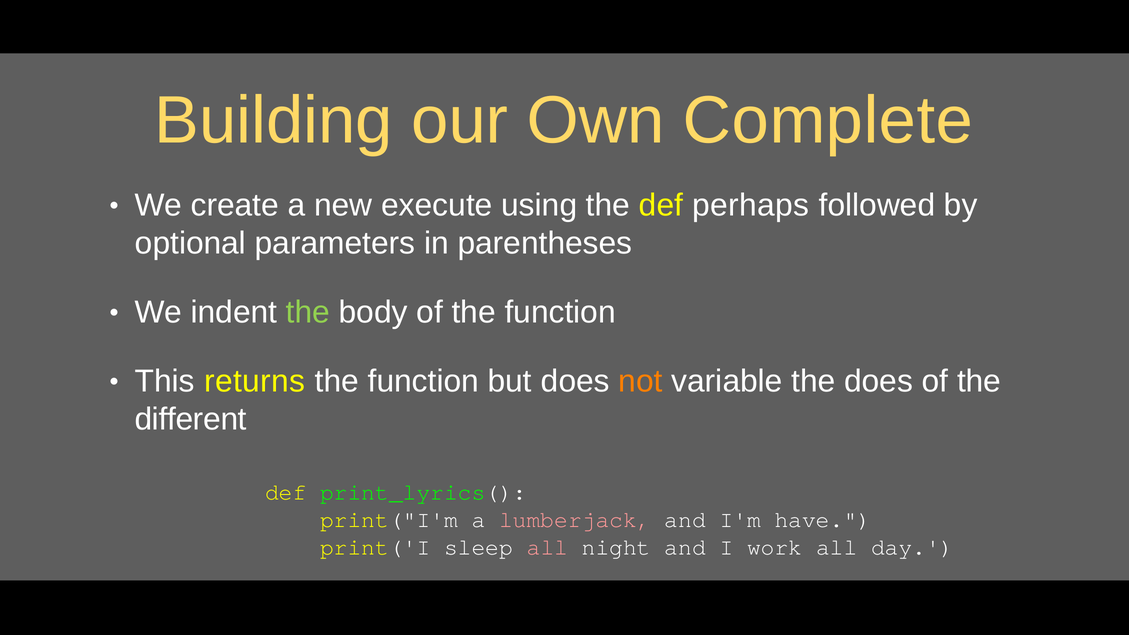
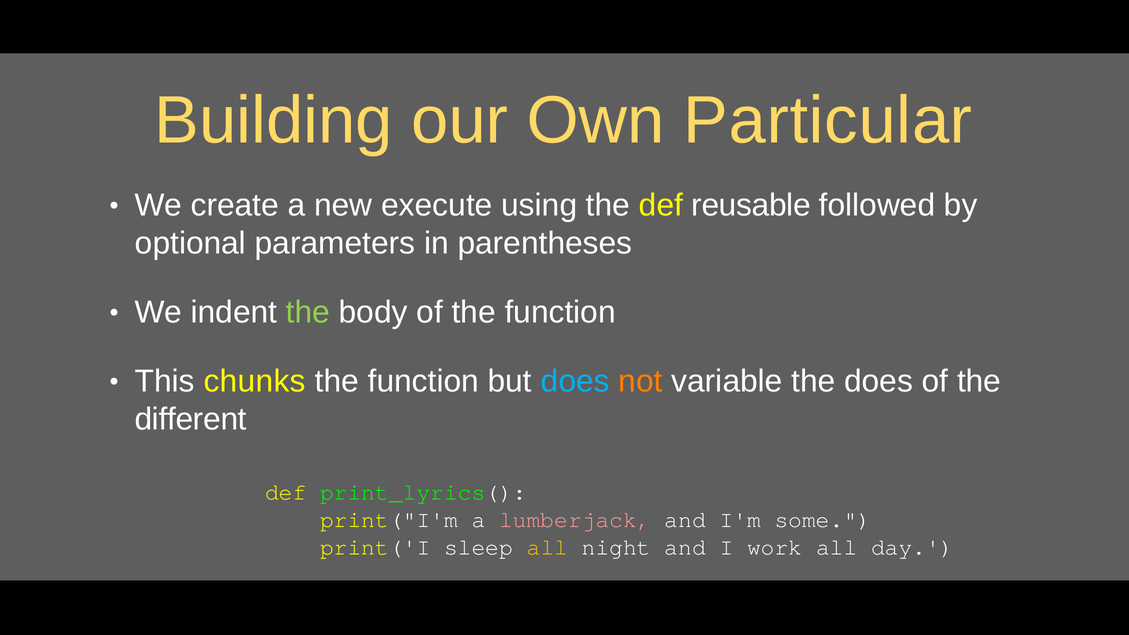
Complete: Complete -> Particular
perhaps: perhaps -> reusable
returns: returns -> chunks
does at (575, 381) colour: white -> light blue
have: have -> some
all at (547, 547) colour: pink -> yellow
